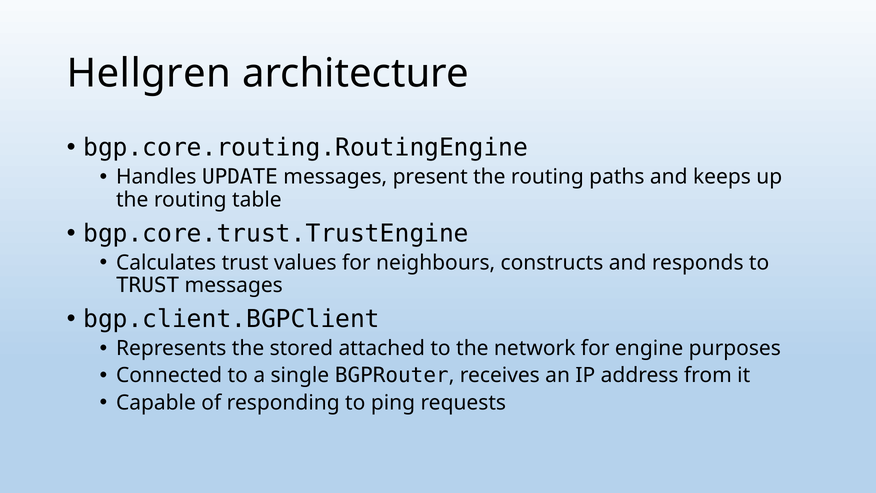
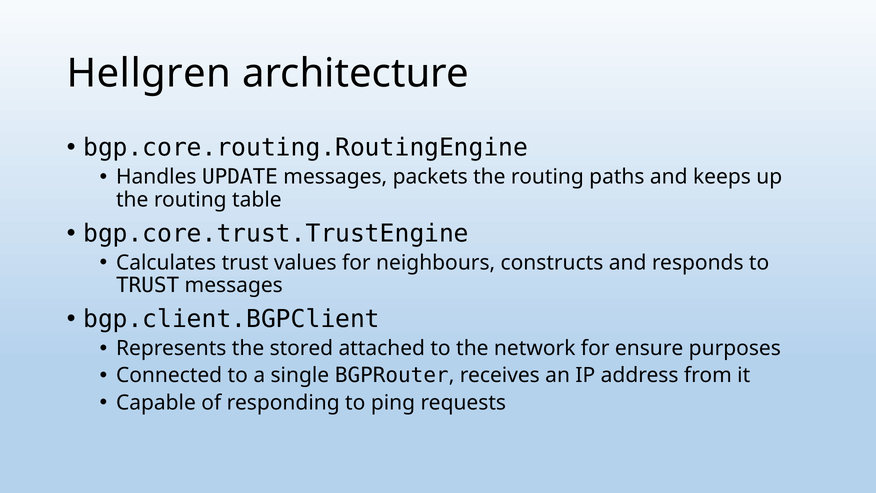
present: present -> packets
engine: engine -> ensure
